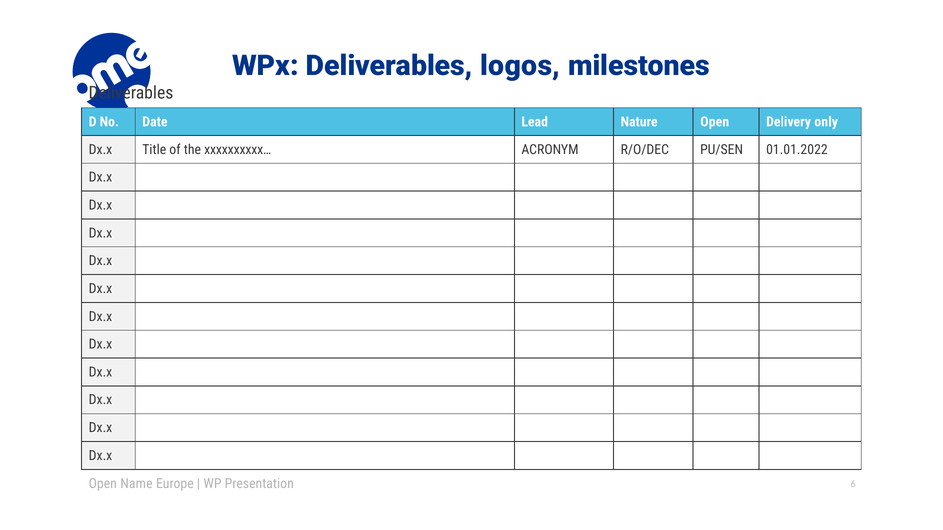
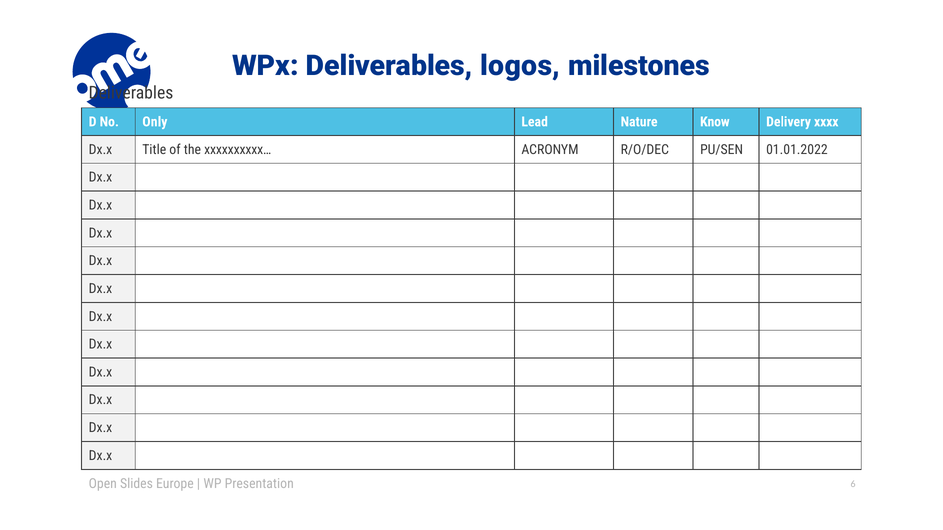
Date: Date -> Only
Nature Open: Open -> Know
only: only -> xxxx
Name: Name -> Slides
